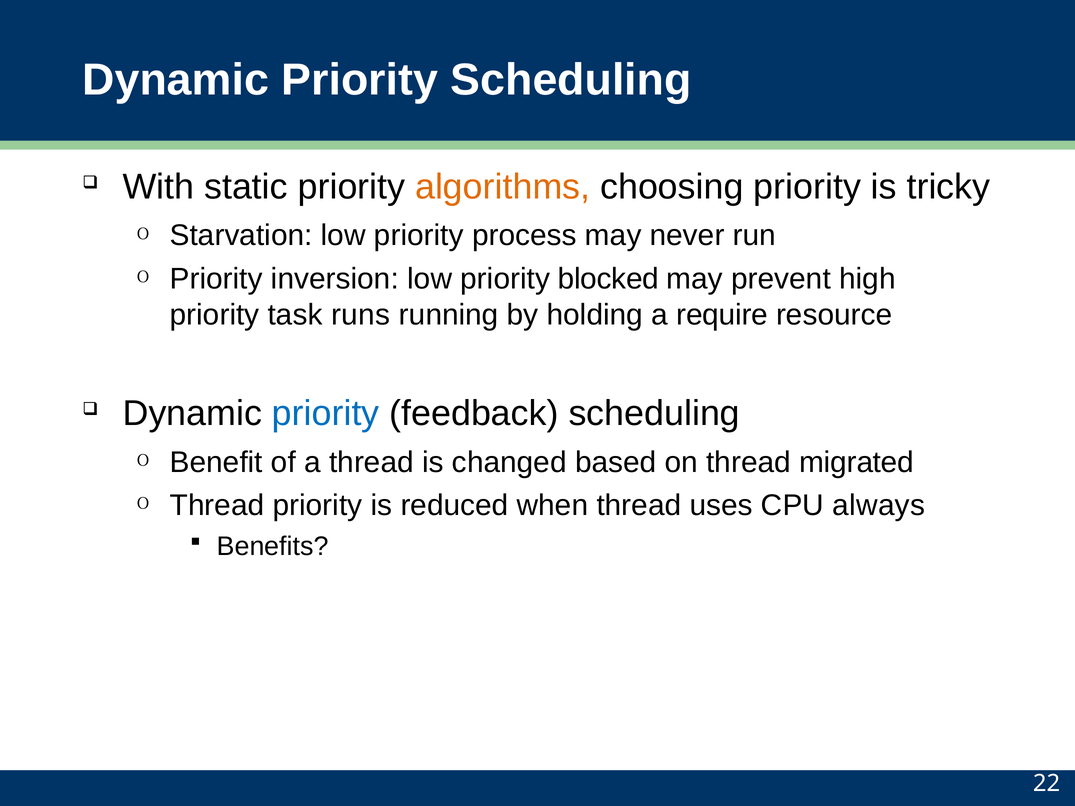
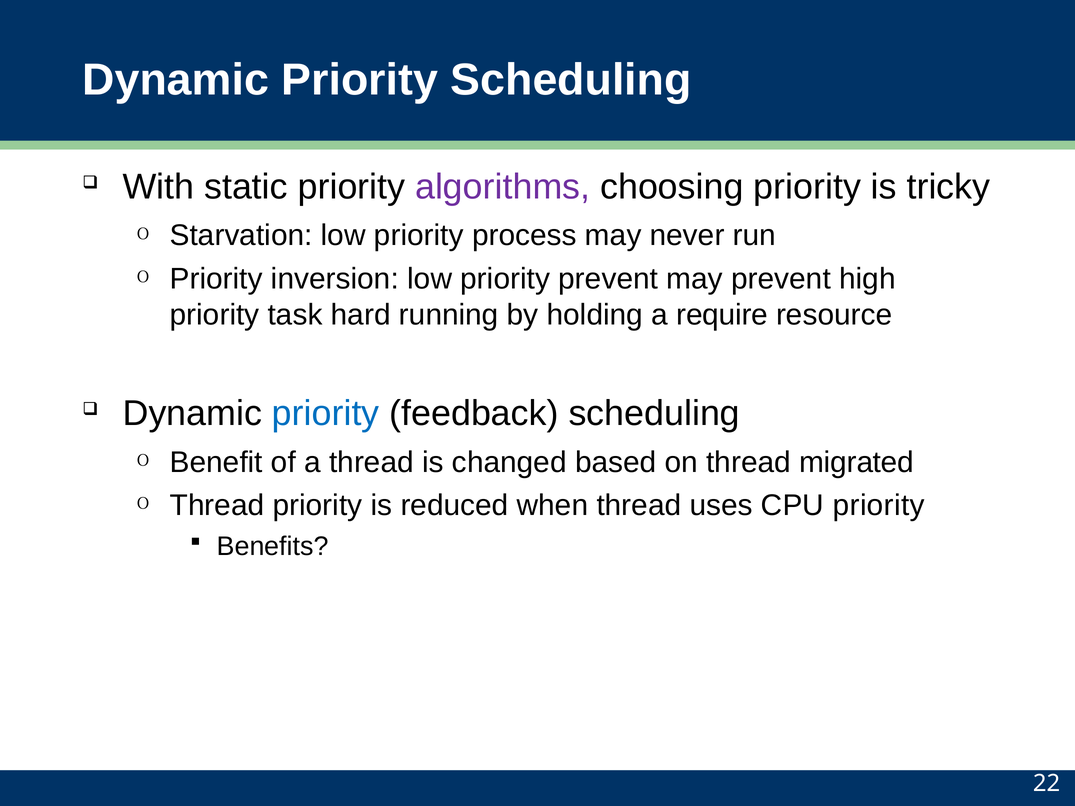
algorithms colour: orange -> purple
priority blocked: blocked -> prevent
runs: runs -> hard
CPU always: always -> priority
